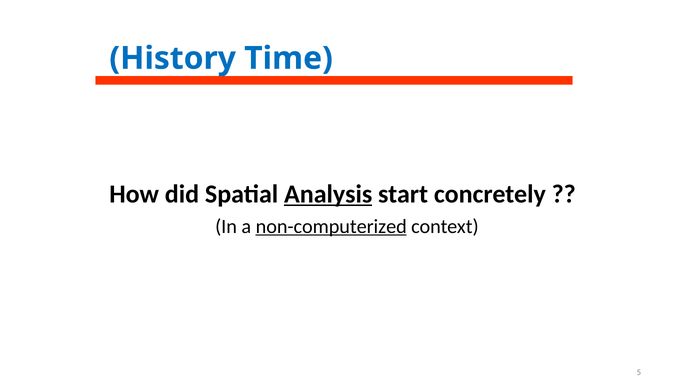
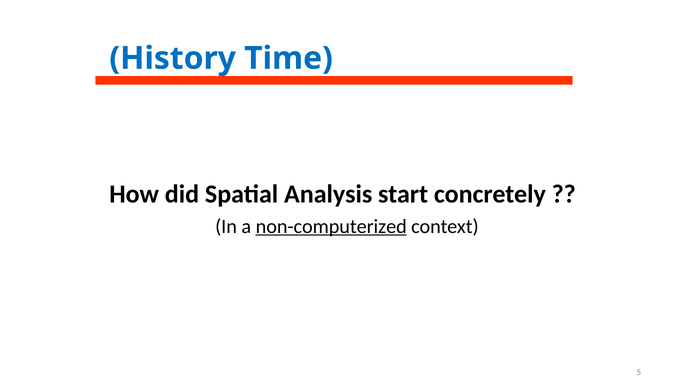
Analysis underline: present -> none
